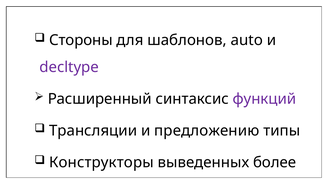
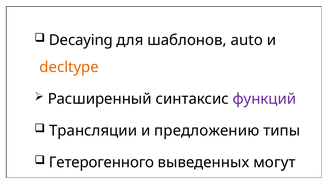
Стороны: Стороны -> Decaying
decltype colour: purple -> orange
Конструкторы: Конструкторы -> Гетерогенного
более: более -> могут
